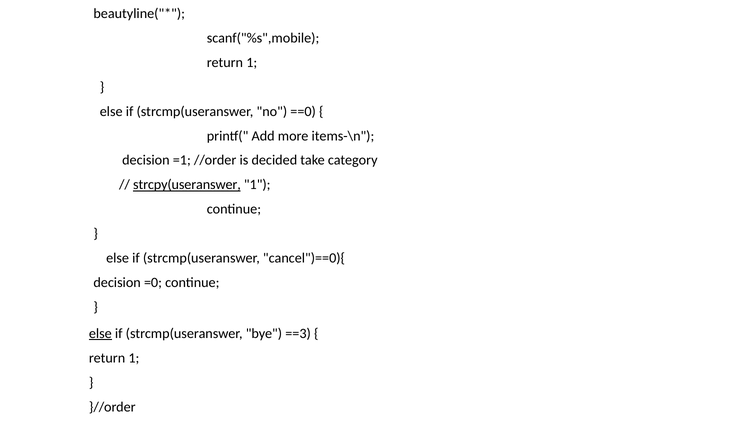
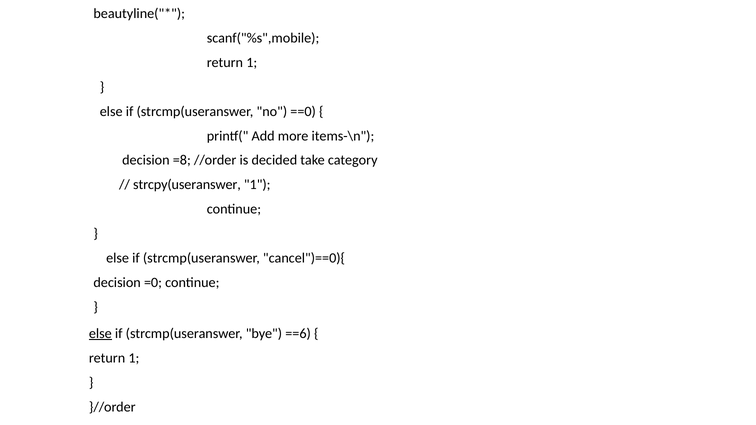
=1: =1 -> =8
strcpy(useranswer underline: present -> none
==3: ==3 -> ==6
